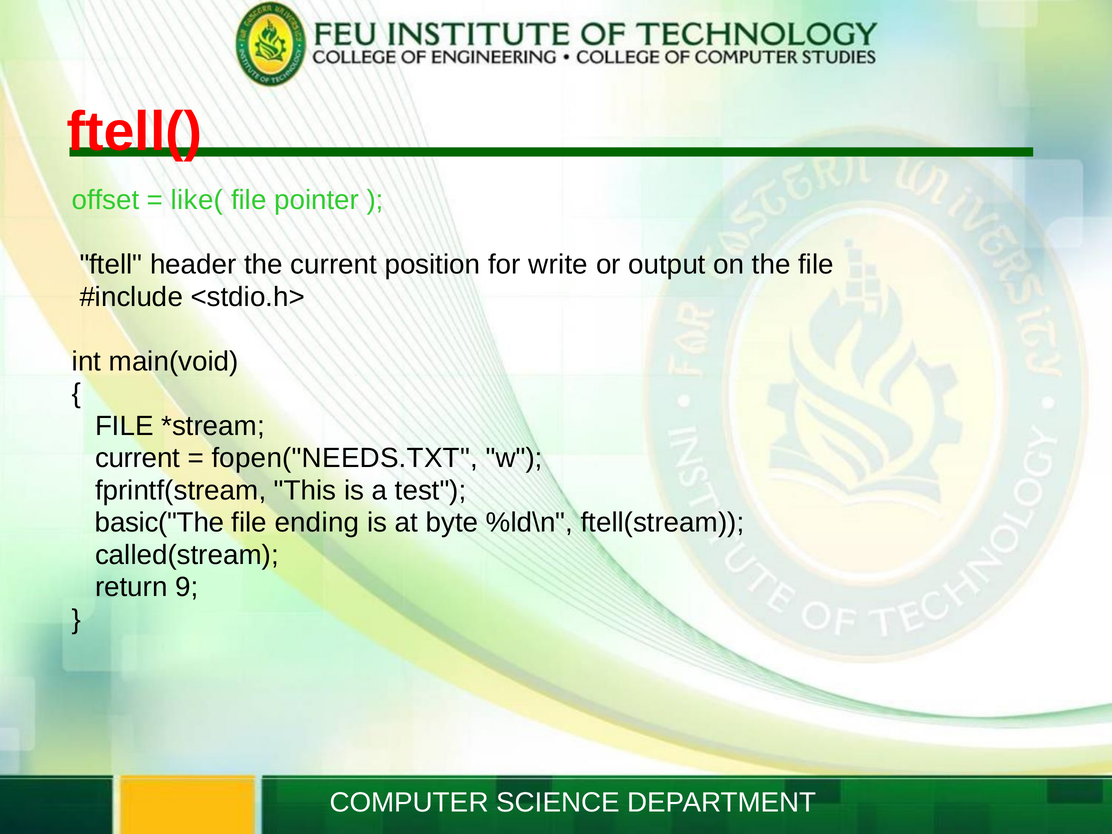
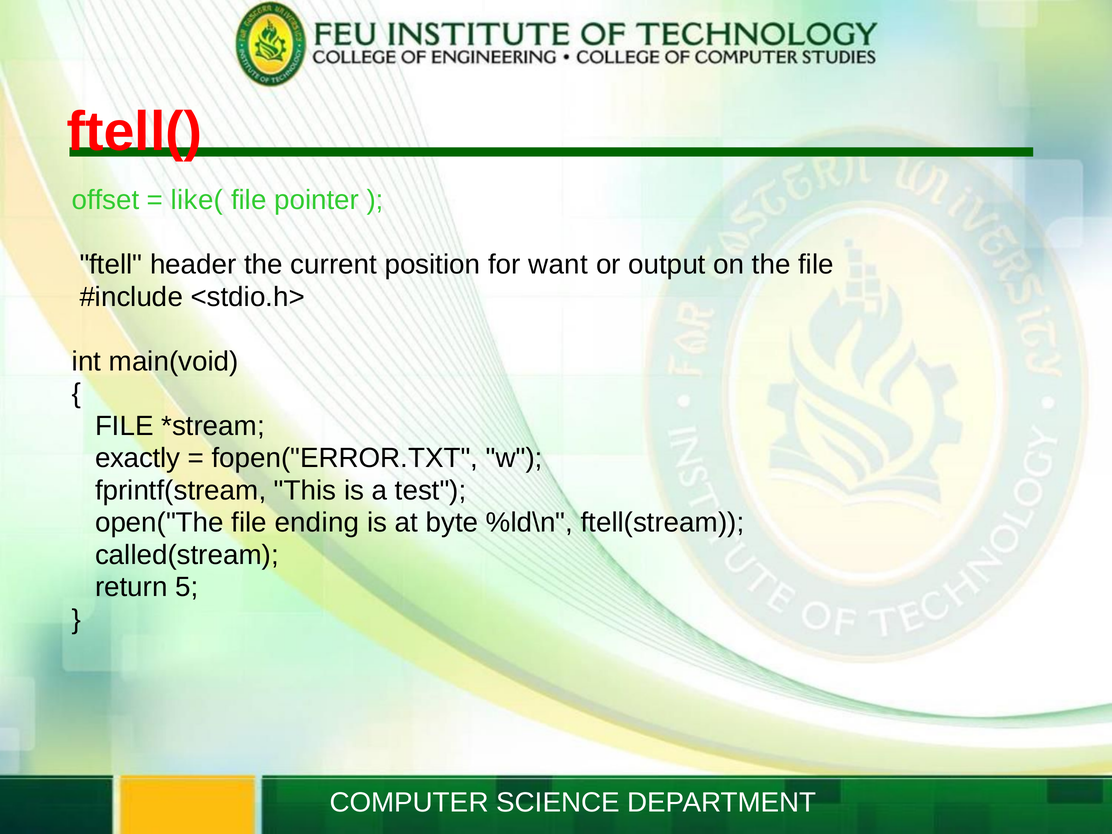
write: write -> want
current at (138, 458): current -> exactly
fopen("NEEDS.TXT: fopen("NEEDS.TXT -> fopen("ERROR.TXT
basic("The: basic("The -> open("The
9: 9 -> 5
